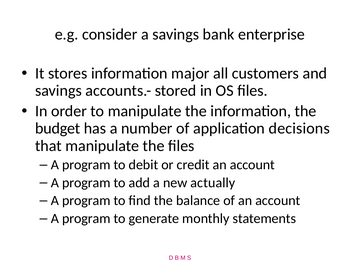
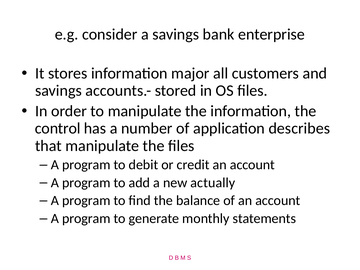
budget: budget -> control
decisions: decisions -> describes
